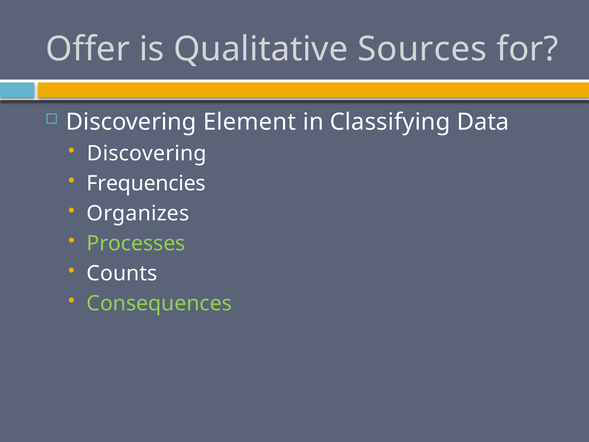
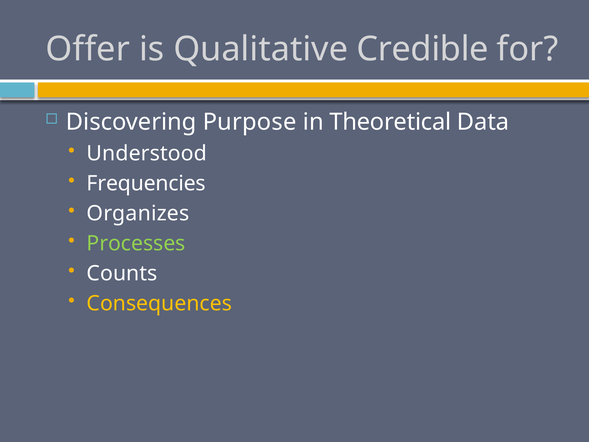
Sources: Sources -> Credible
Element: Element -> Purpose
Classifying: Classifying -> Theoretical
Discovering at (147, 153): Discovering -> Understood
Consequences colour: light green -> yellow
